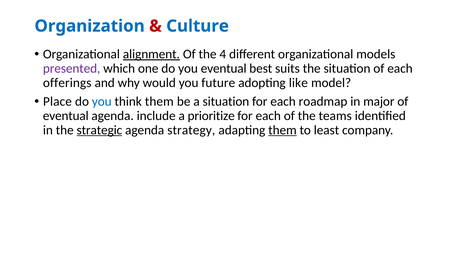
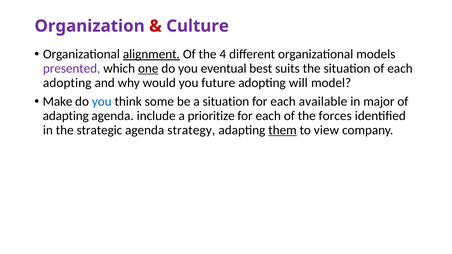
Organization colour: blue -> purple
Culture colour: blue -> purple
one underline: none -> present
offerings at (67, 83): offerings -> adopting
like: like -> will
Place: Place -> Make
think them: them -> some
roadmap: roadmap -> available
eventual at (66, 116): eventual -> adapting
teams: teams -> forces
strategic underline: present -> none
least: least -> view
